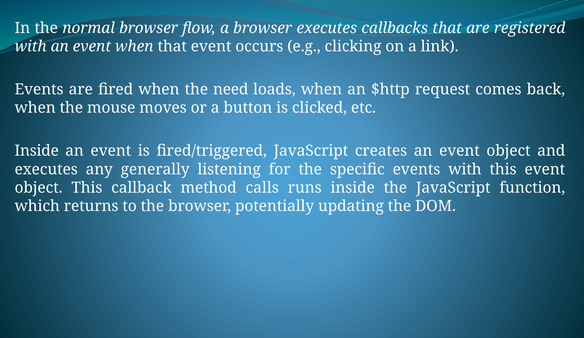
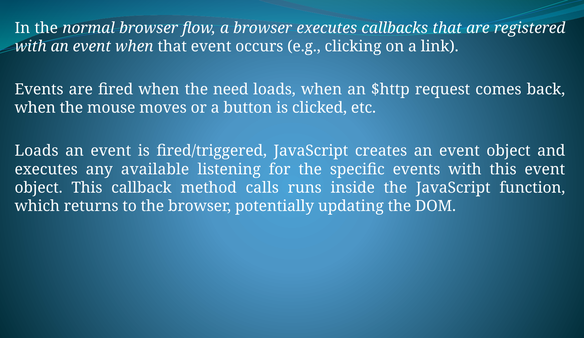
Inside at (37, 151): Inside -> Loads
generally: generally -> available
